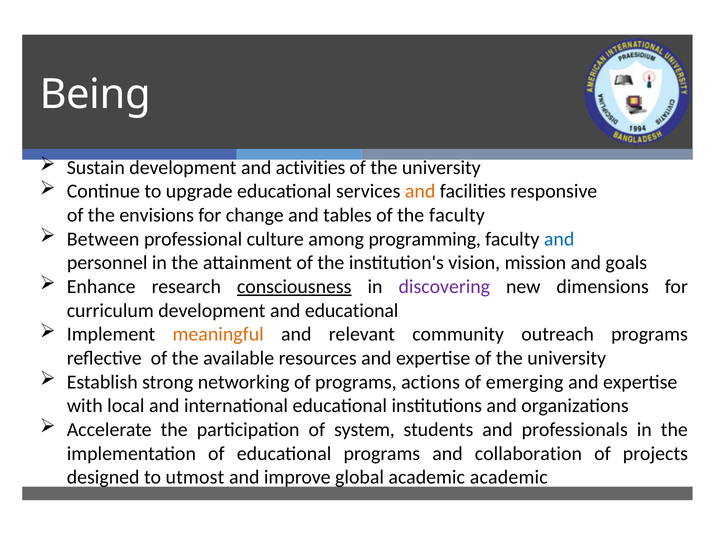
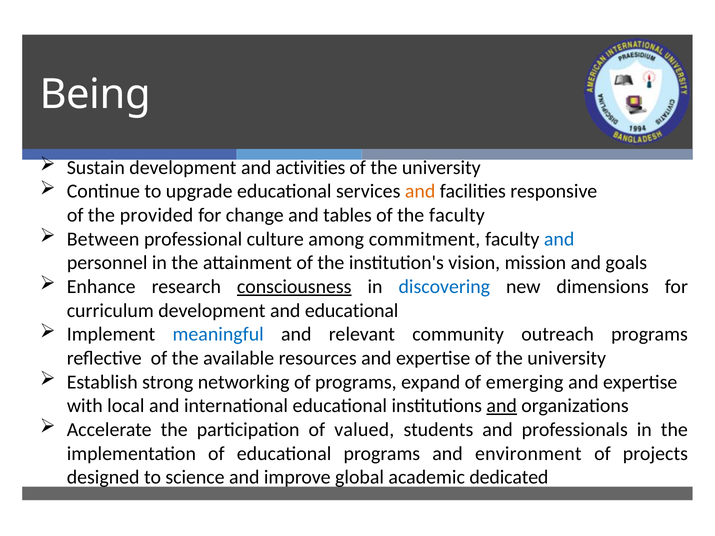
envisions: envisions -> provided
programming: programming -> commitment
discovering colour: purple -> blue
meaningful colour: orange -> blue
actions: actions -> expand
and at (502, 406) underline: none -> present
system: system -> valued
collaboration: collaboration -> environment
utmost: utmost -> science
academic academic: academic -> dedicated
